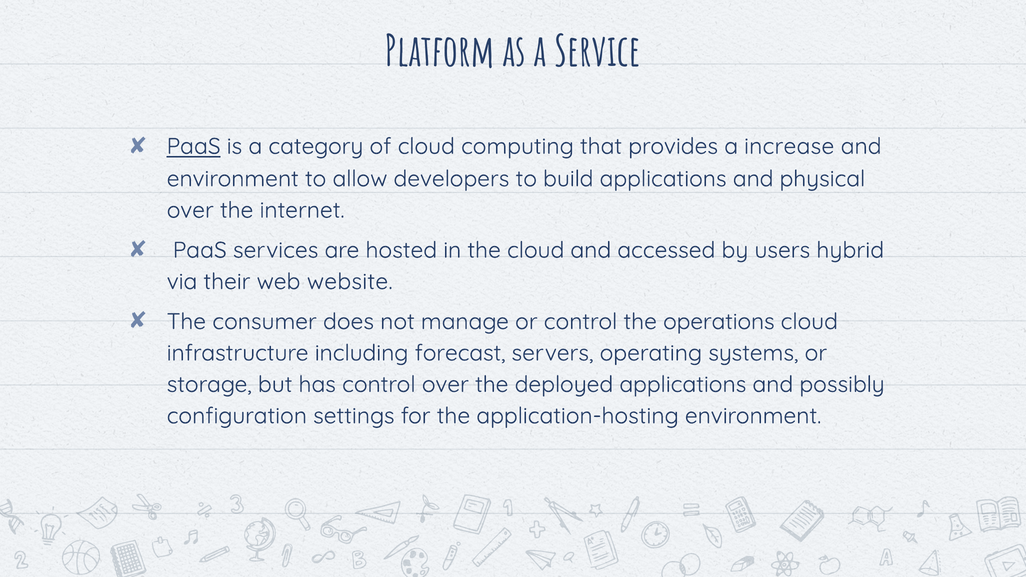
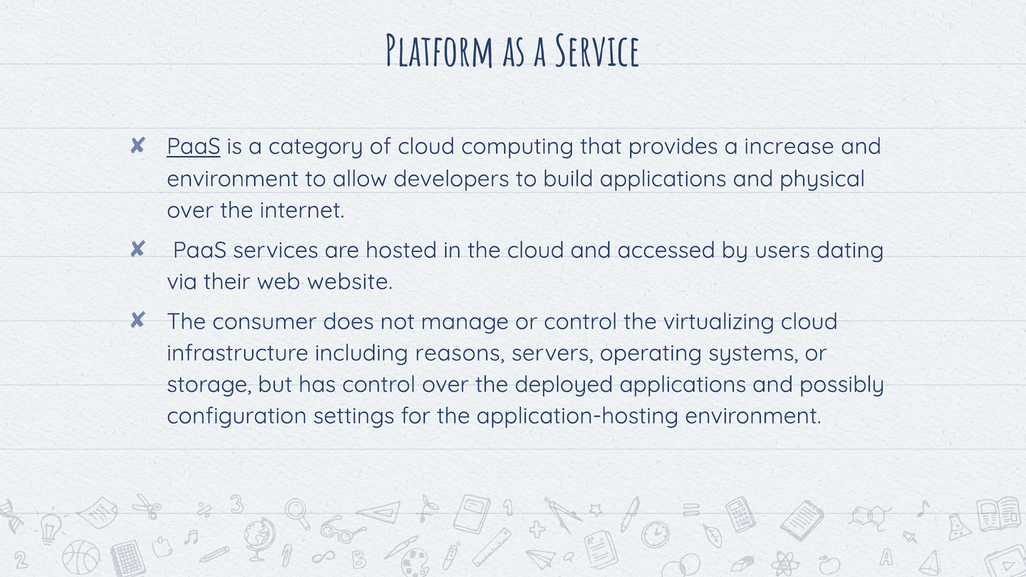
hybrid: hybrid -> dating
operations: operations -> virtualizing
forecast: forecast -> reasons
